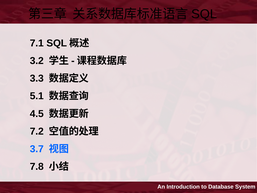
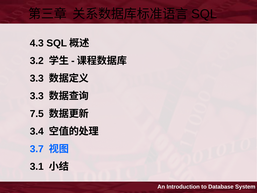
7.1: 7.1 -> 4.3
5.1 at (37, 96): 5.1 -> 3.3
4.5: 4.5 -> 7.5
7.2: 7.2 -> 3.4
7.8: 7.8 -> 3.1
